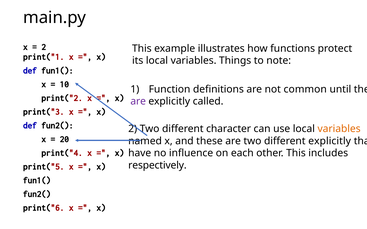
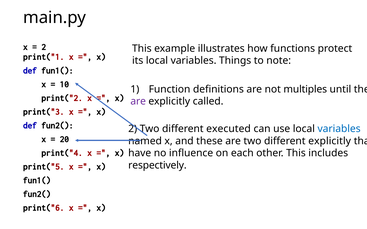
common: common -> multiples
character: character -> executed
variables at (339, 129) colour: orange -> blue
